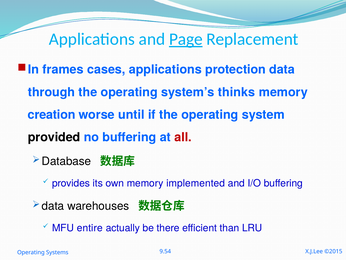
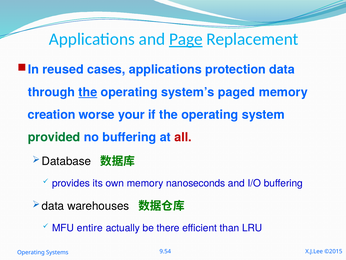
frames: frames -> reused
the at (88, 92) underline: none -> present
thinks: thinks -> paged
until: until -> your
provided colour: black -> green
implemented: implemented -> nanoseconds
